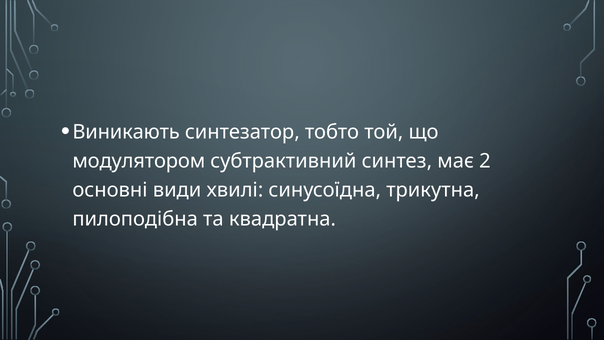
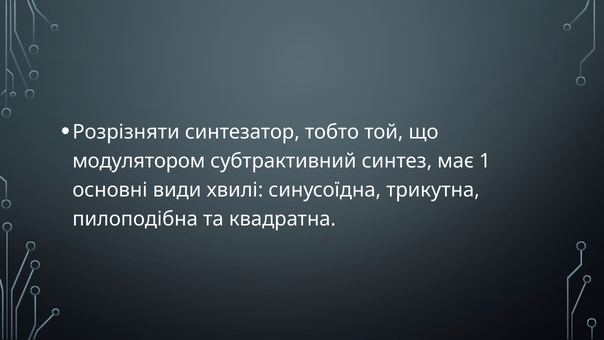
Виникають: Виникають -> Розрізняти
2: 2 -> 1
